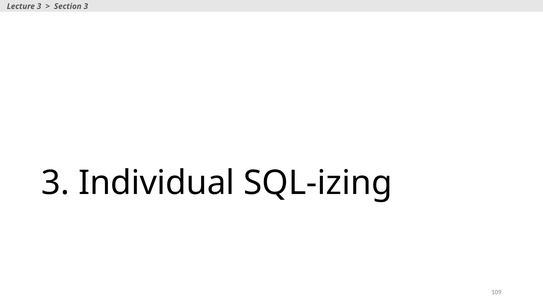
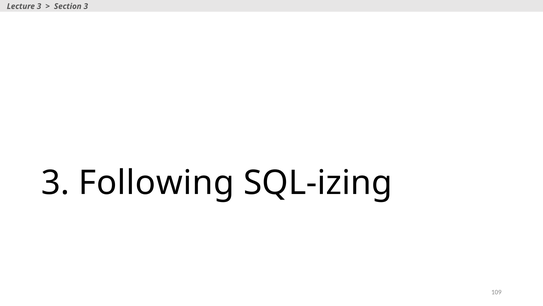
Individual: Individual -> Following
